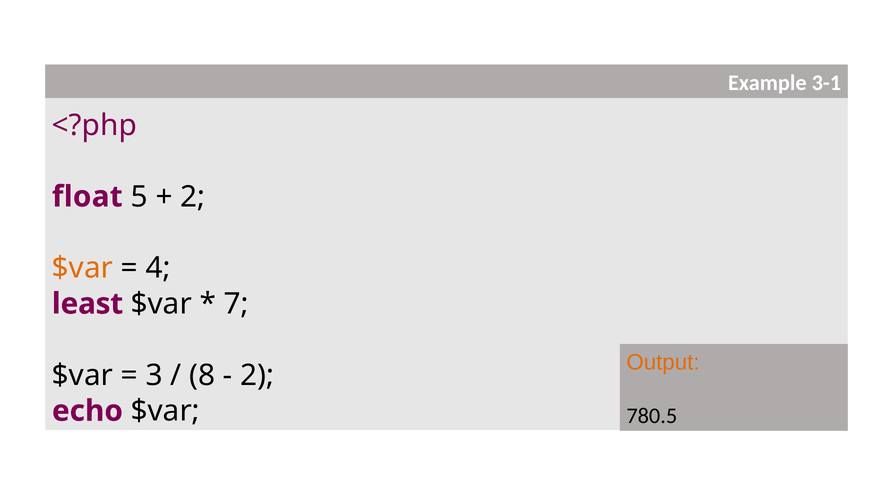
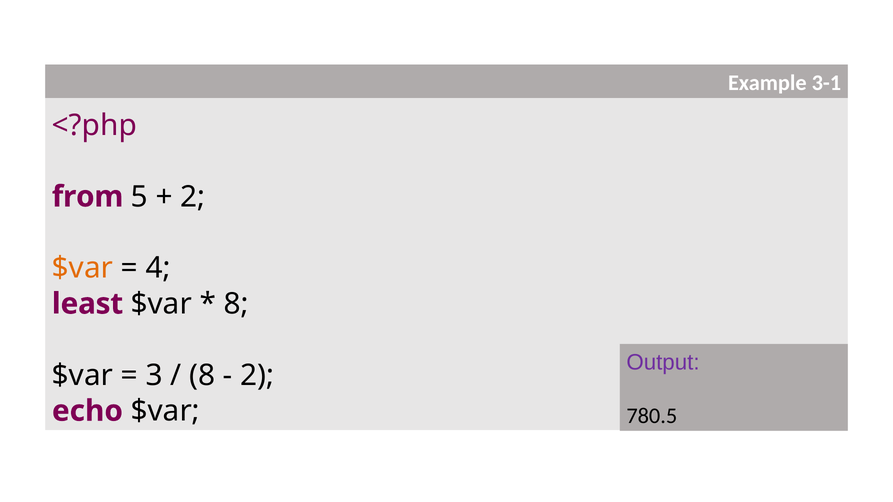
float: float -> from
7 at (236, 304): 7 -> 8
Output colour: orange -> purple
